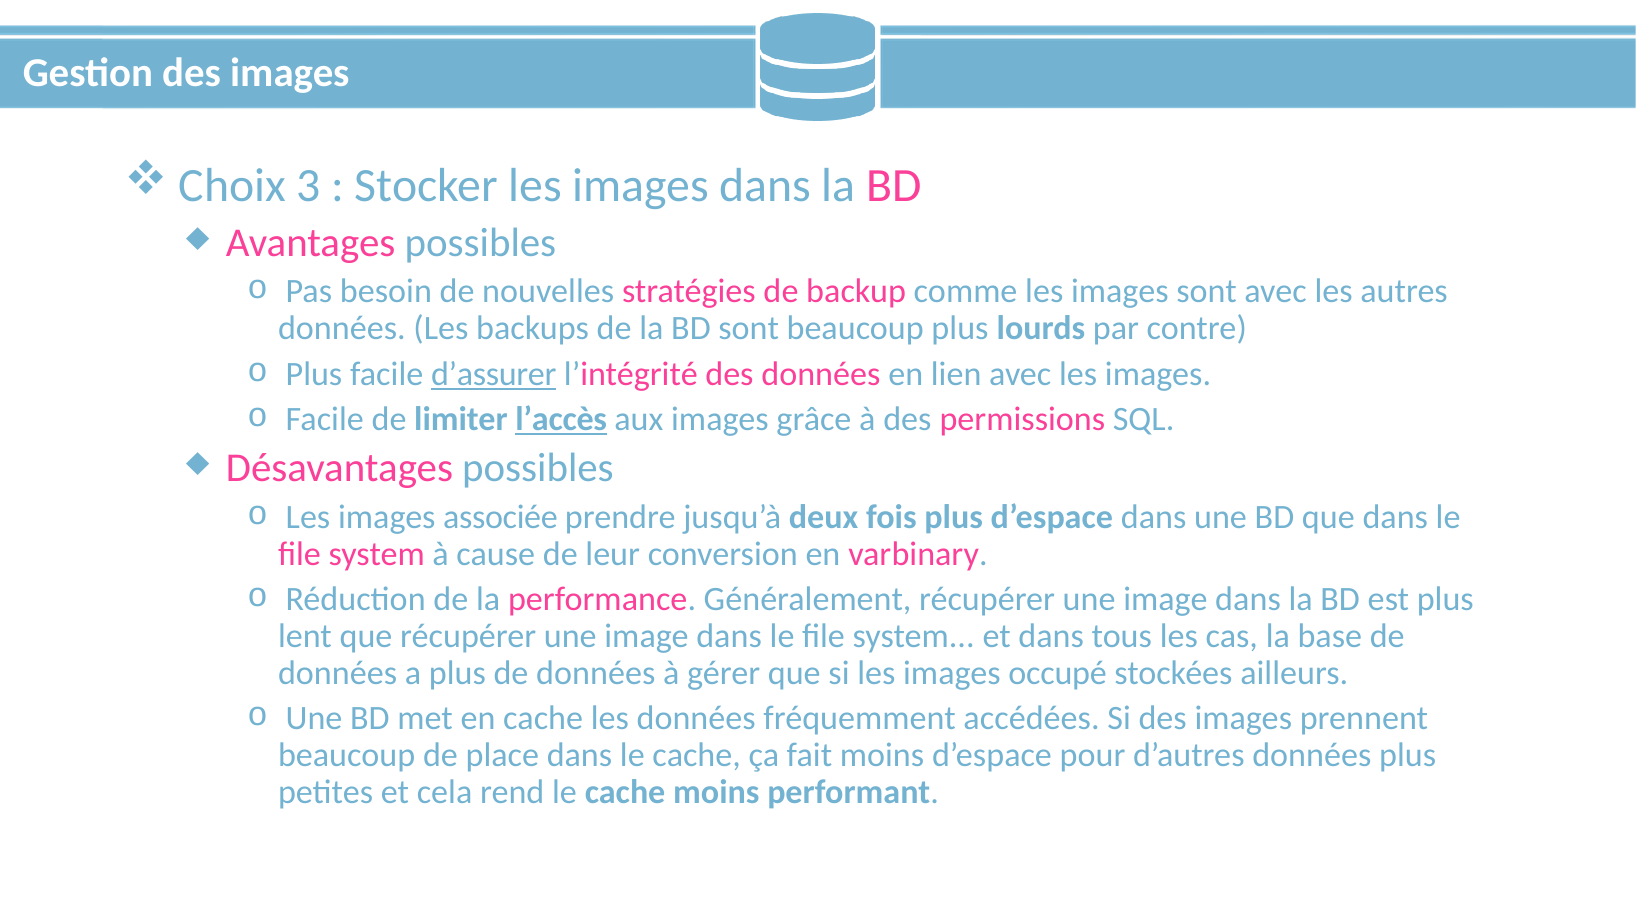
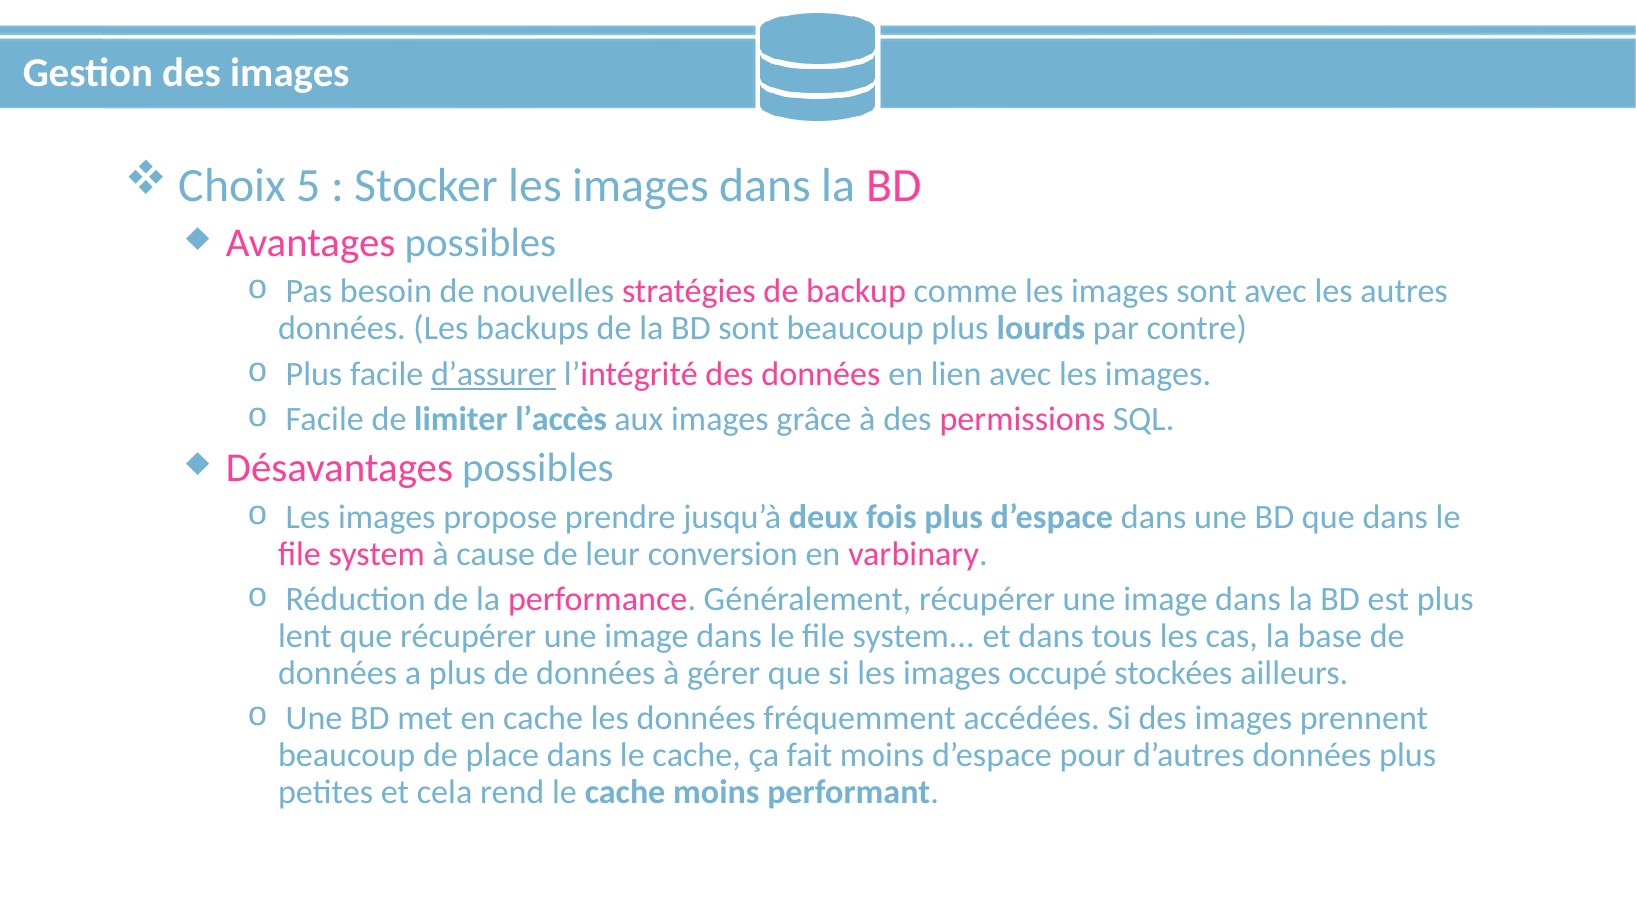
3: 3 -> 5
l’accès underline: present -> none
associée: associée -> propose
